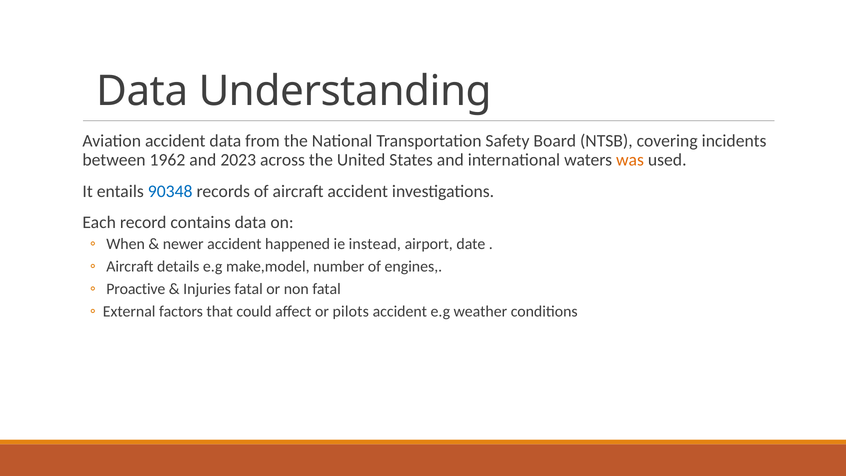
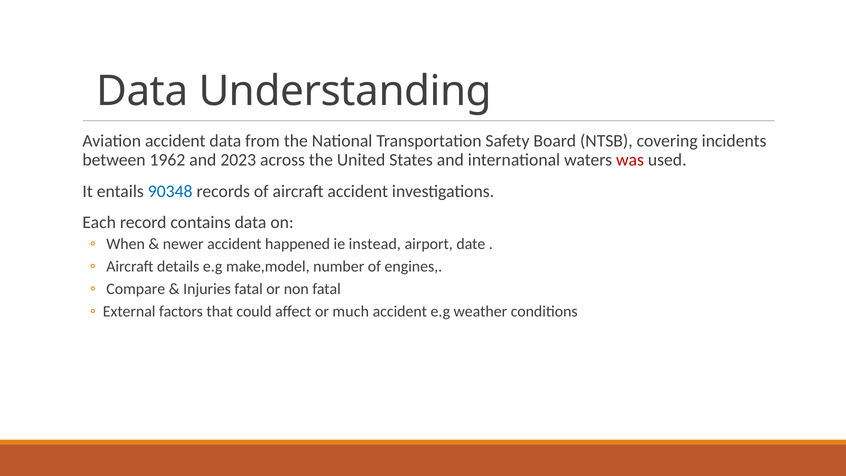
was colour: orange -> red
Proactive: Proactive -> Compare
pilots: pilots -> much
